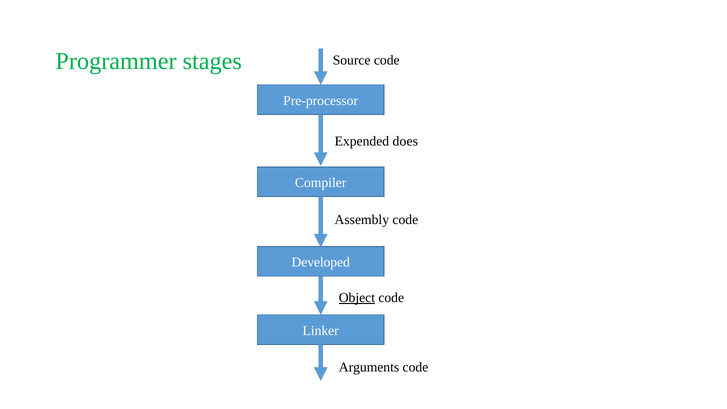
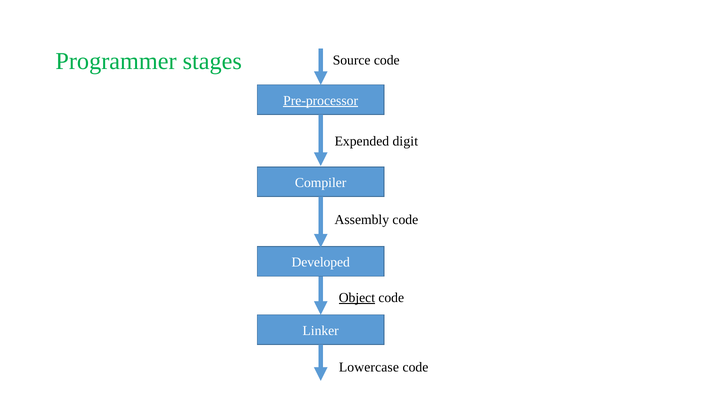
Pre-processor underline: none -> present
does: does -> digit
Arguments: Arguments -> Lowercase
